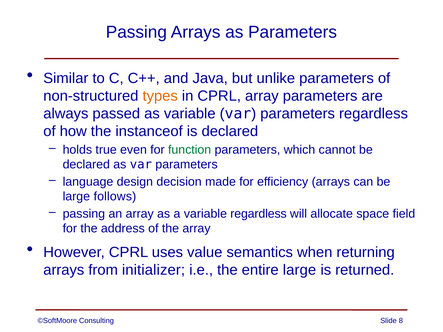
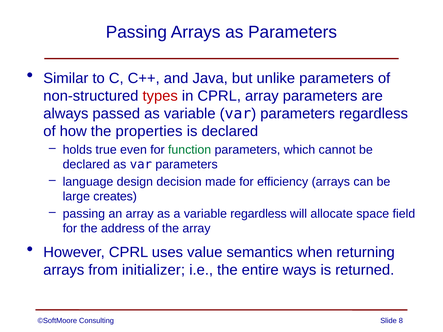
types colour: orange -> red
instanceof: instanceof -> properties
follows: follows -> creates
entire large: large -> ways
